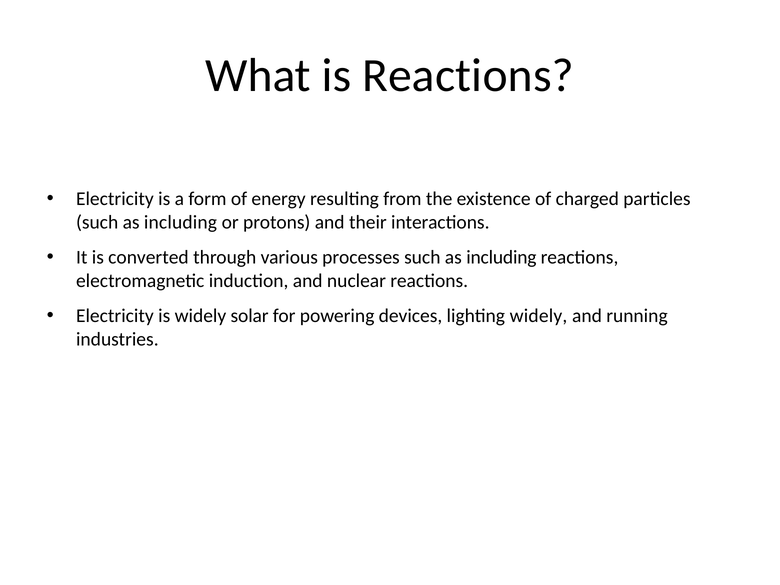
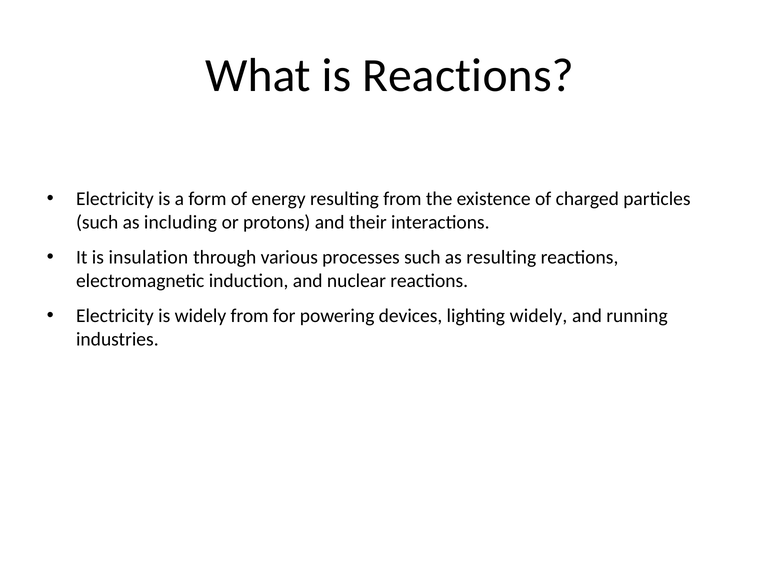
converted: converted -> insulation
processes such as including: including -> resulting
widely solar: solar -> from
